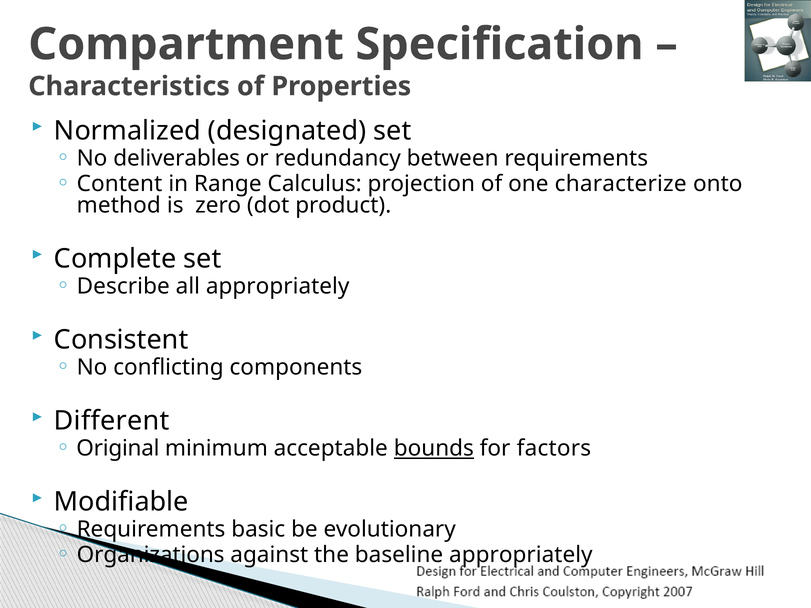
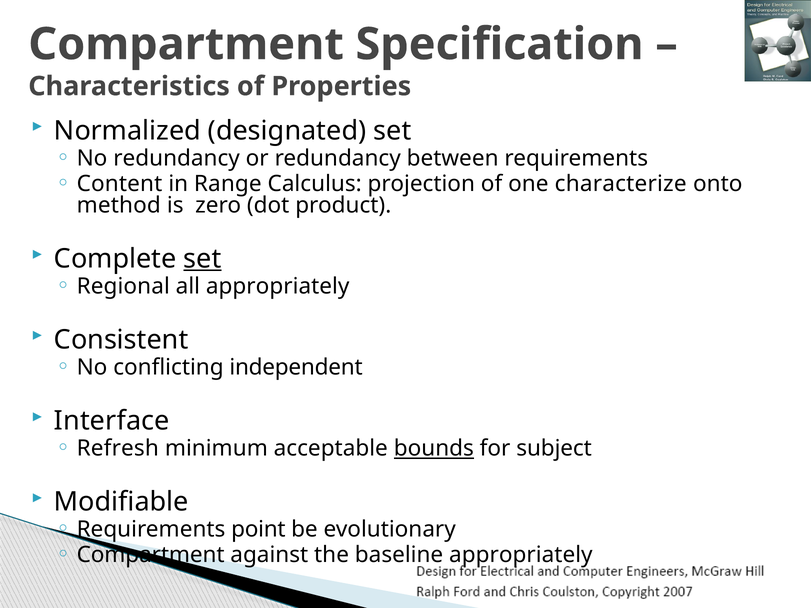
No deliverables: deliverables -> redundancy
set at (202, 259) underline: none -> present
Describe: Describe -> Regional
components: components -> independent
Different: Different -> Interface
Original: Original -> Refresh
factors: factors -> subject
basic: basic -> point
Organizations at (151, 555): Organizations -> Compartment
